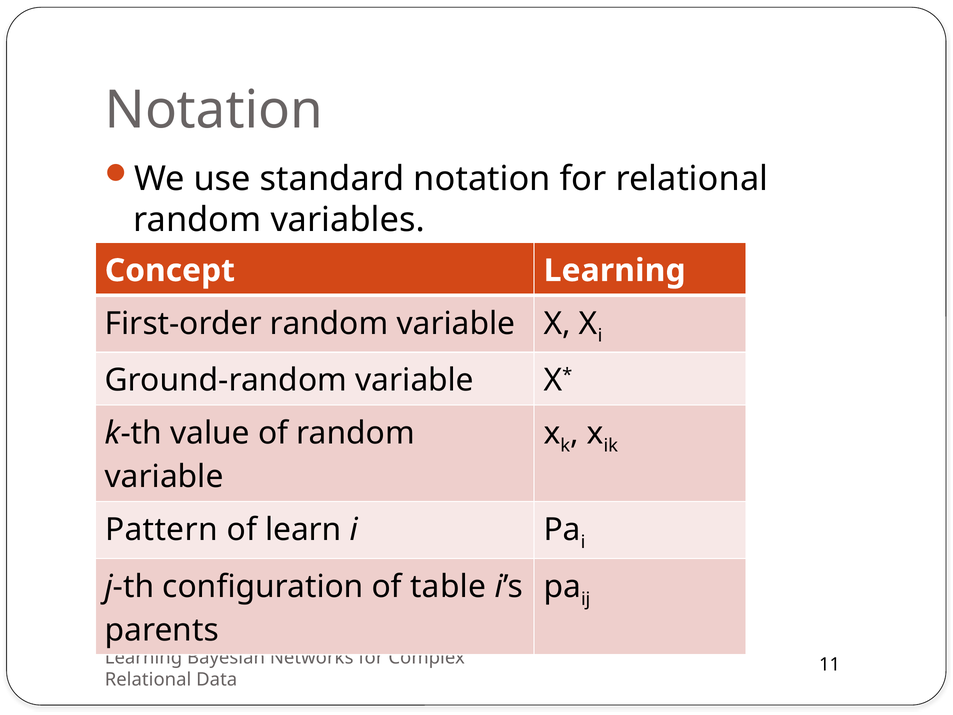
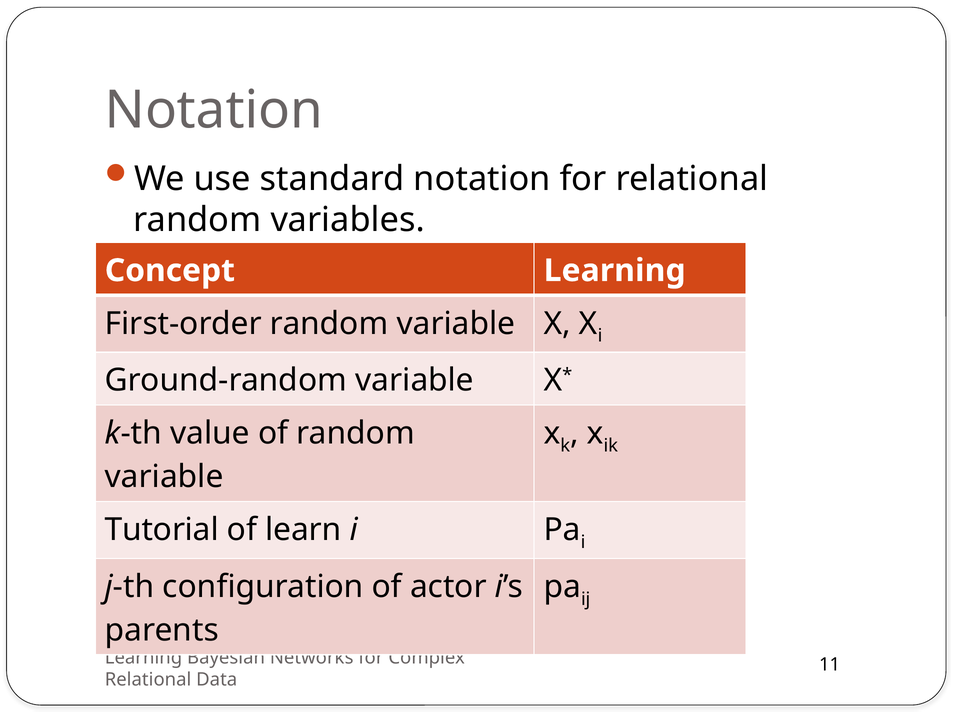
Pattern: Pattern -> Tutorial
table: table -> actor
